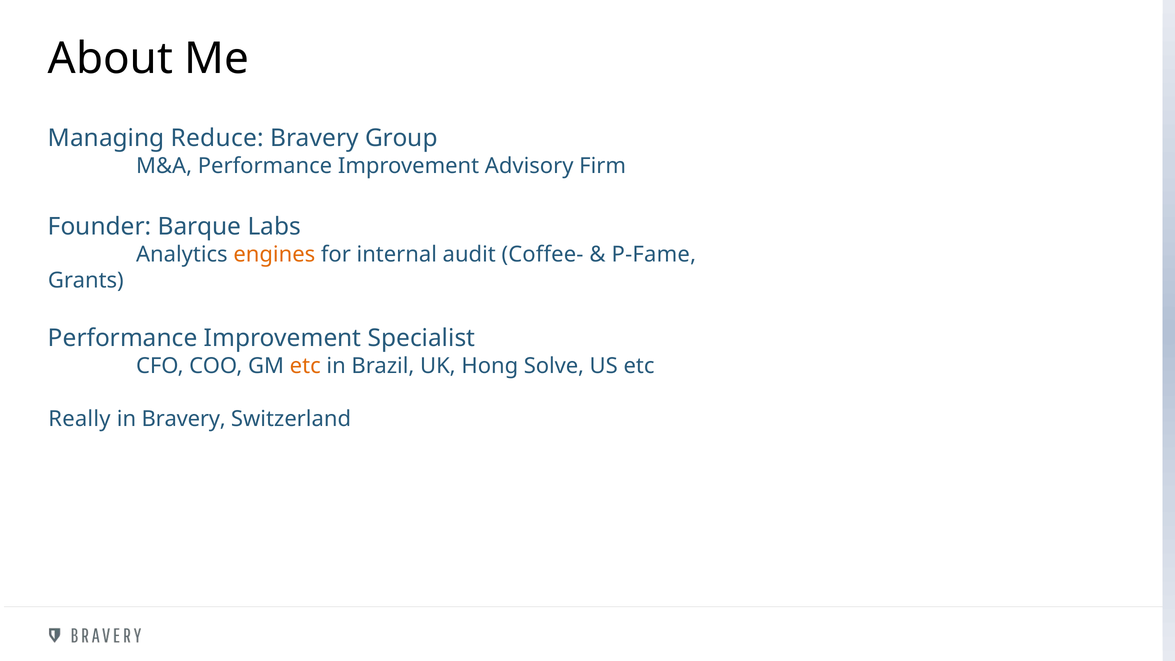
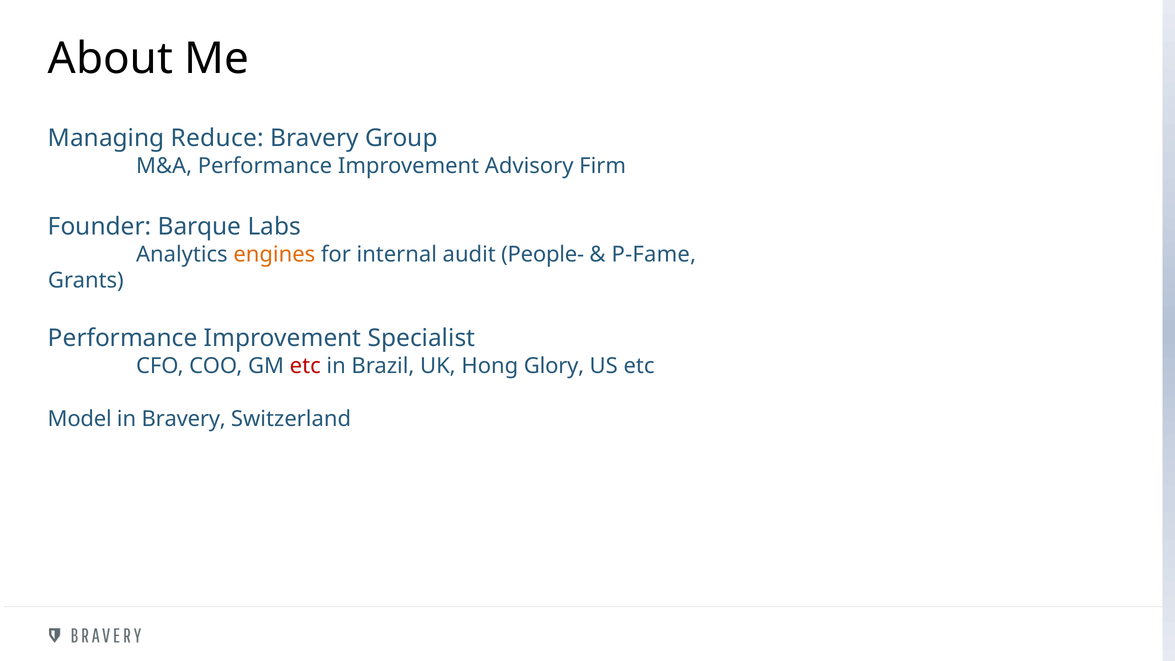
Coffee-: Coffee- -> People-
etc at (305, 366) colour: orange -> red
Solve: Solve -> Glory
Really: Really -> Model
